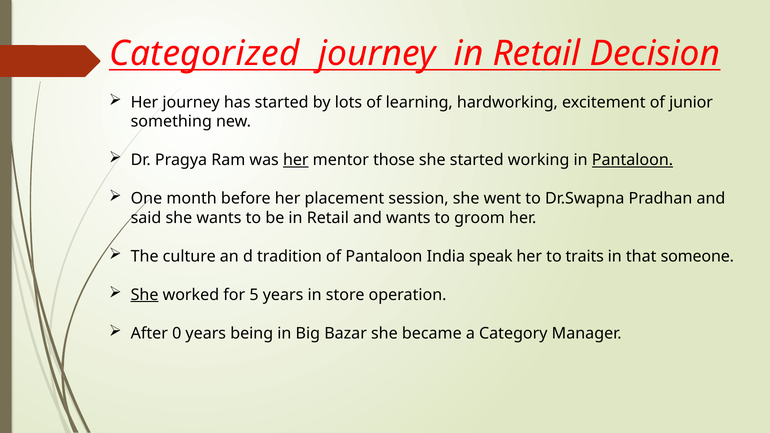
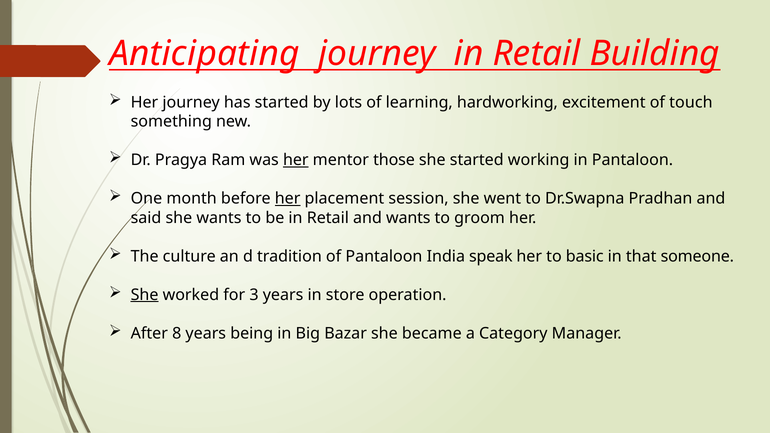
Categorized: Categorized -> Anticipating
Decision: Decision -> Building
junior: junior -> touch
Pantaloon at (632, 160) underline: present -> none
her at (288, 199) underline: none -> present
traits: traits -> basic
5: 5 -> 3
0: 0 -> 8
